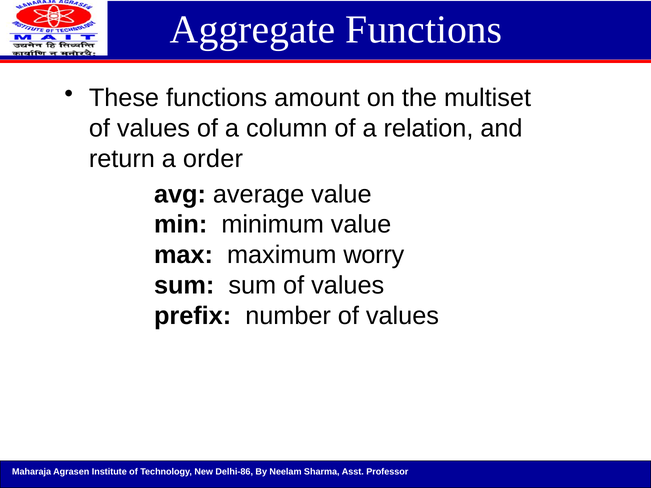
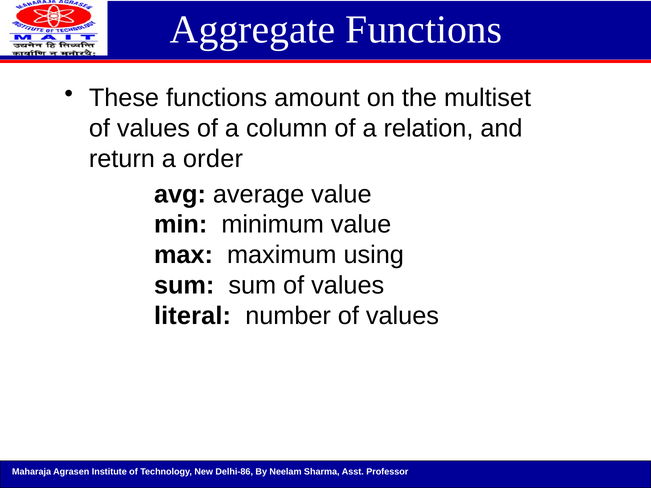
worry: worry -> using
prefix: prefix -> literal
